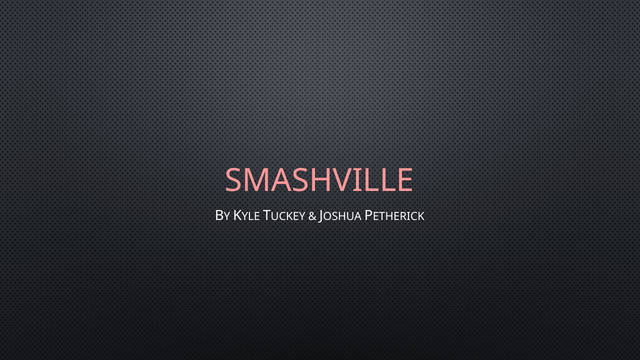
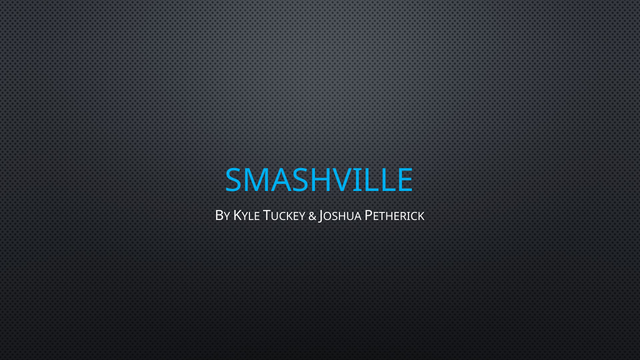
SMASHVILLE colour: pink -> light blue
